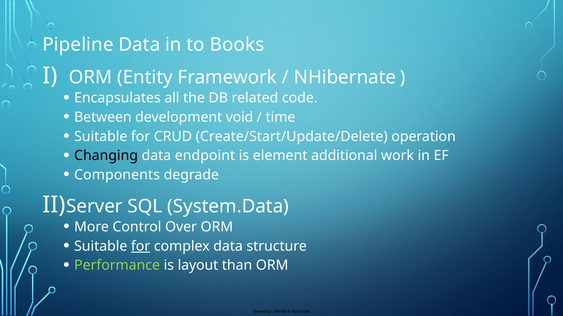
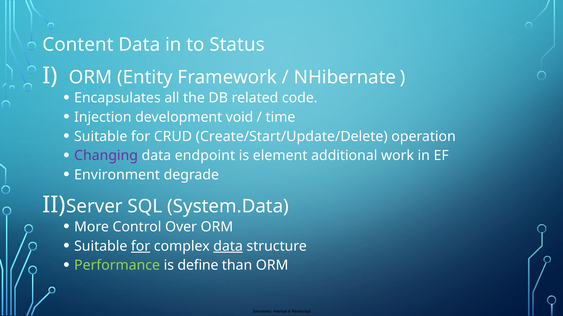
Pipeline: Pipeline -> Content
Books: Books -> Status
Between: Between -> Injection
Changing colour: black -> purple
Components: Components -> Environment
data at (228, 247) underline: none -> present
layout: layout -> define
